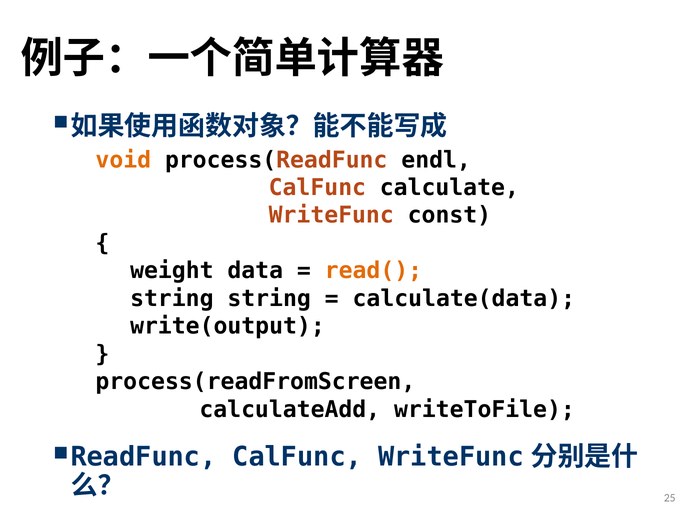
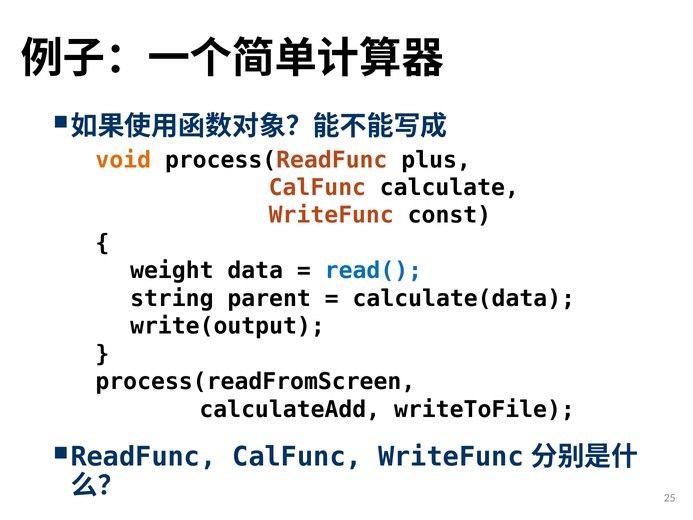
endl: endl -> plus
read( colour: orange -> blue
string string: string -> parent
